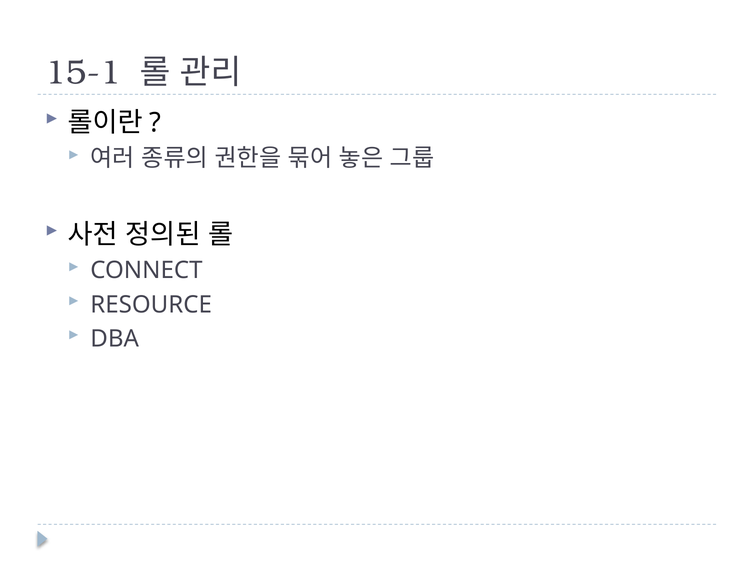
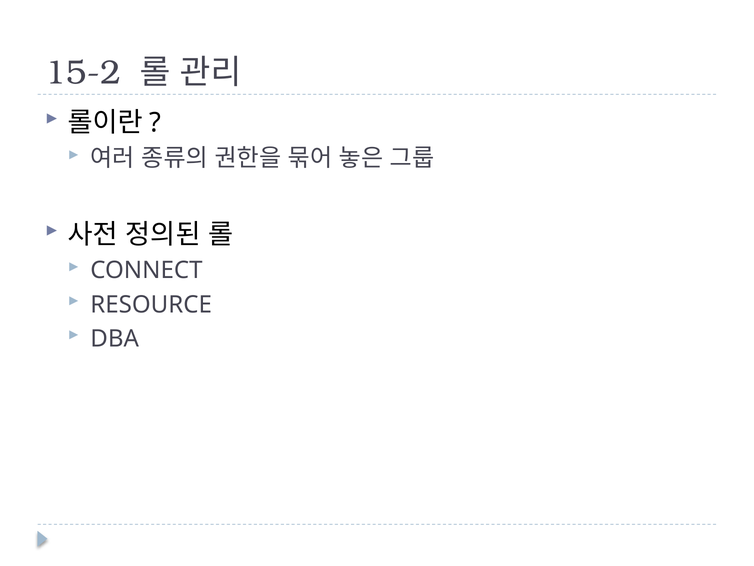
15-1: 15-1 -> 15-2
